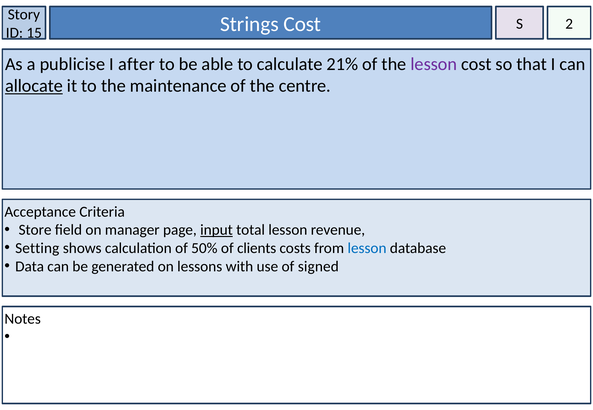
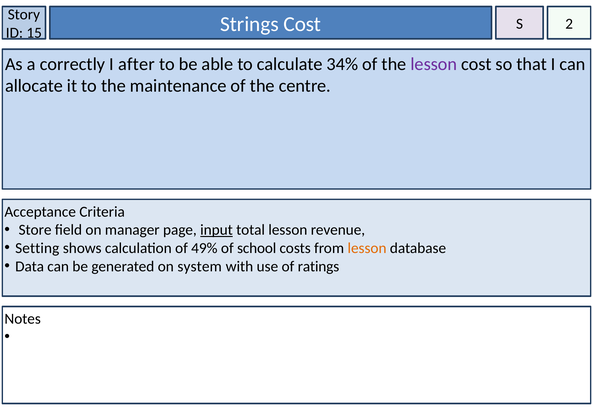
publicise: publicise -> correctly
21%: 21% -> 34%
allocate underline: present -> none
50%: 50% -> 49%
clients: clients -> school
lesson at (367, 248) colour: blue -> orange
lessons: lessons -> system
signed: signed -> ratings
